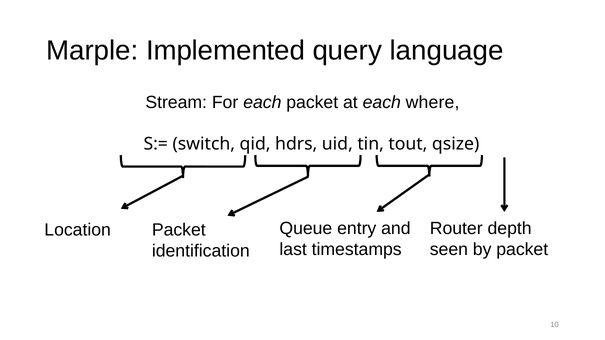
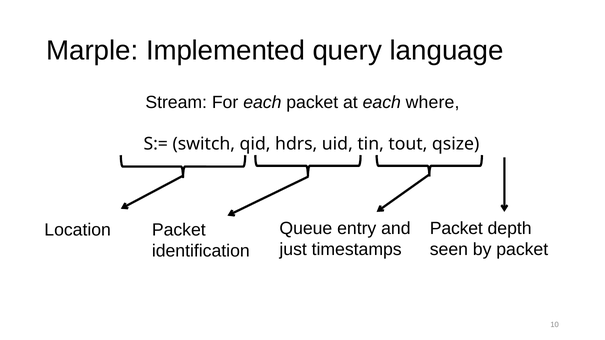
Router at (456, 228): Router -> Packet
last: last -> just
